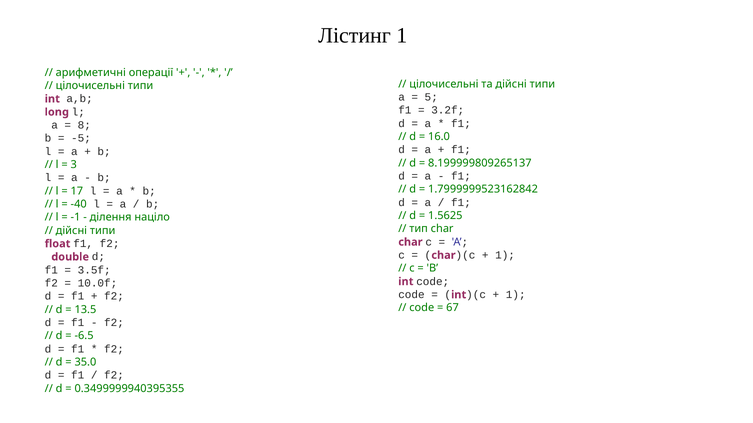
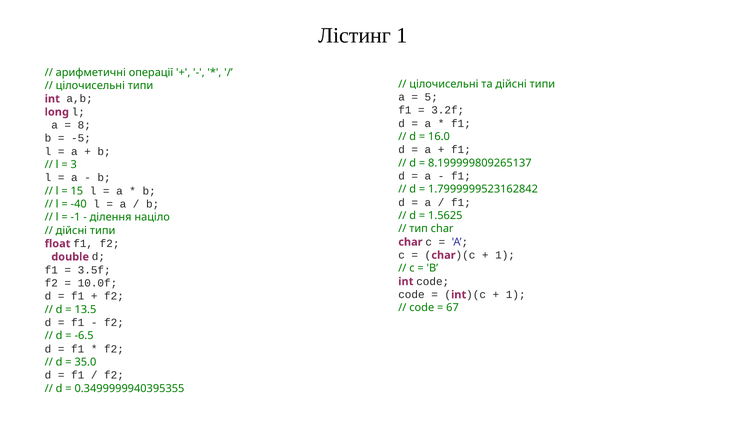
17: 17 -> 15
